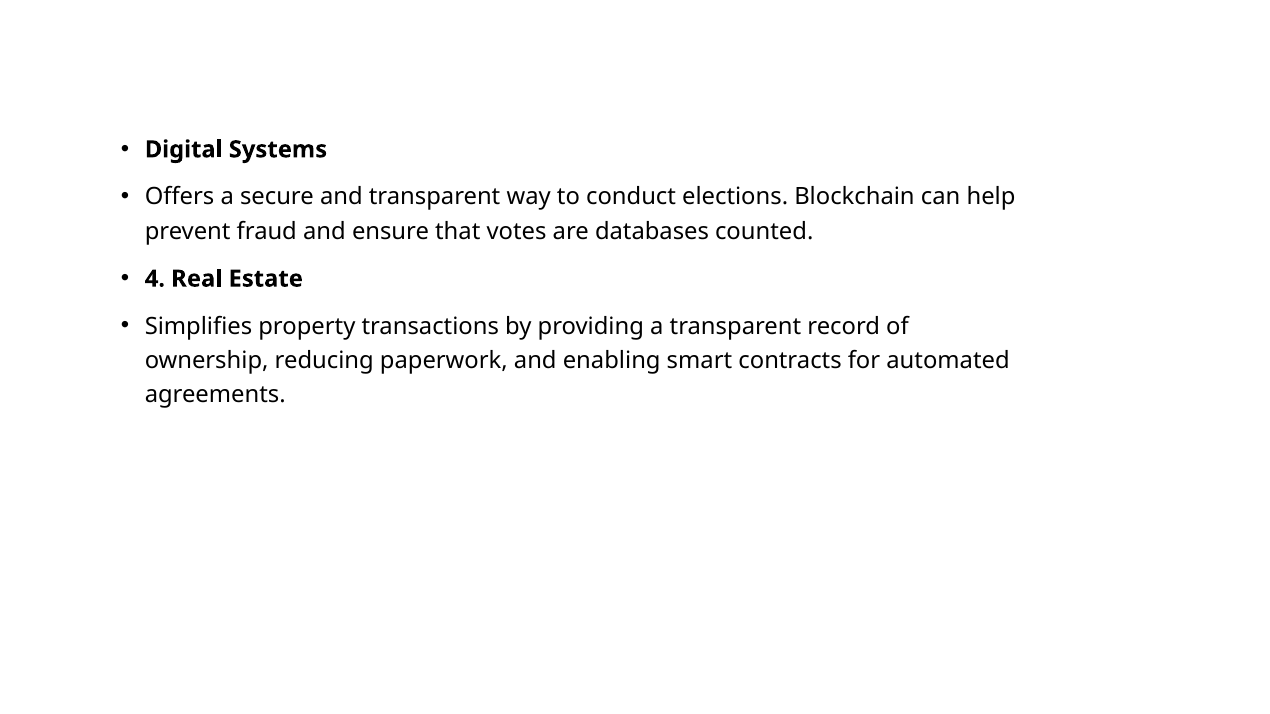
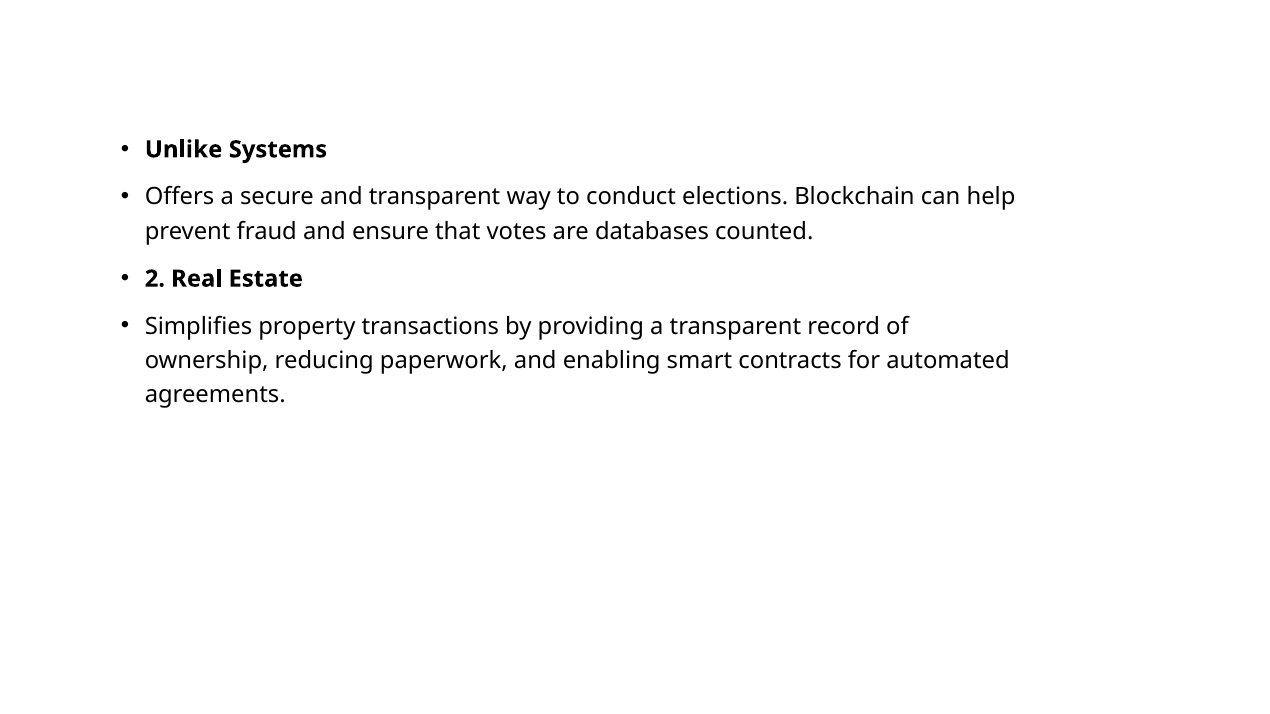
Digital: Digital -> Unlike
4: 4 -> 2
